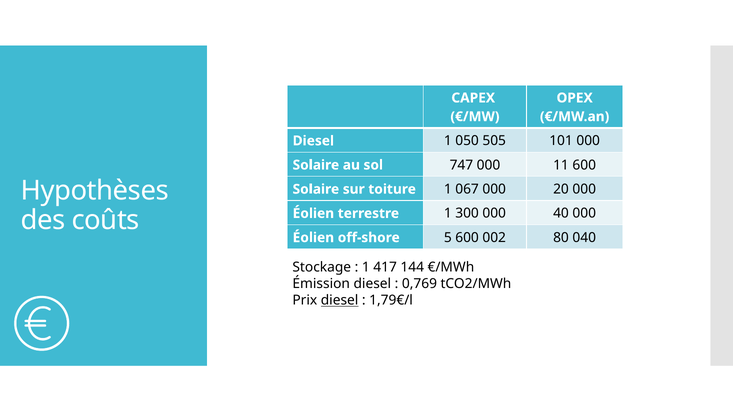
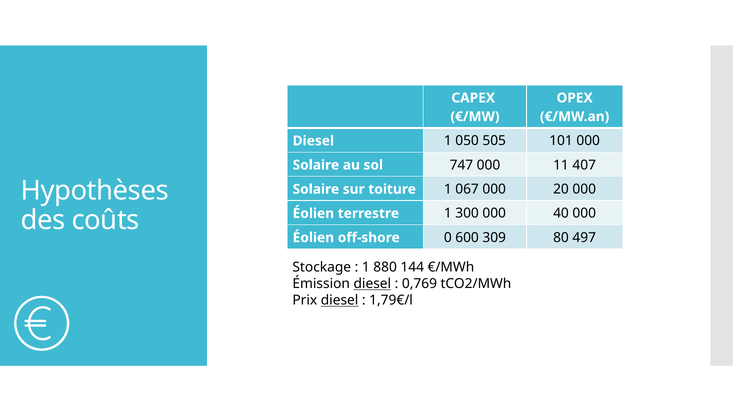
11 600: 600 -> 407
5: 5 -> 0
002: 002 -> 309
040: 040 -> 497
417: 417 -> 880
diesel at (372, 284) underline: none -> present
